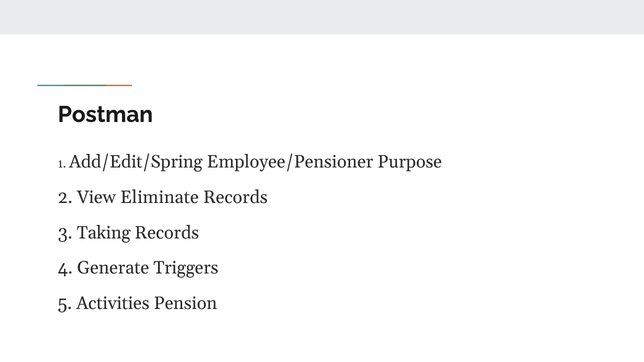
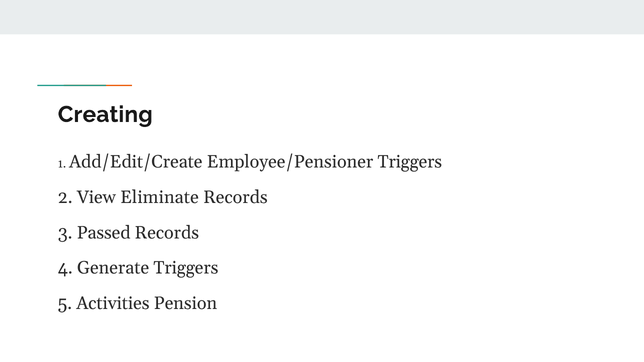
Postman: Postman -> Creating
Add/Edit/Spring: Add/Edit/Spring -> Add/Edit/Create
Employee/Pensioner Purpose: Purpose -> Triggers
Taking: Taking -> Passed
